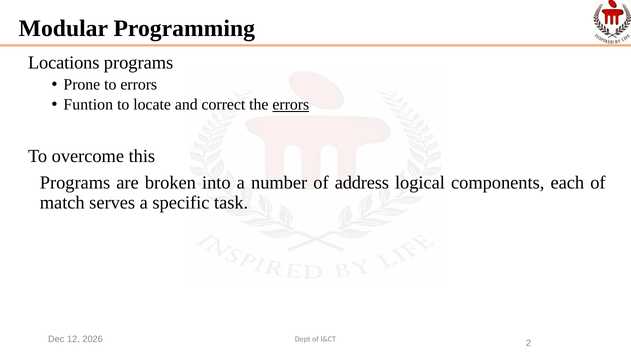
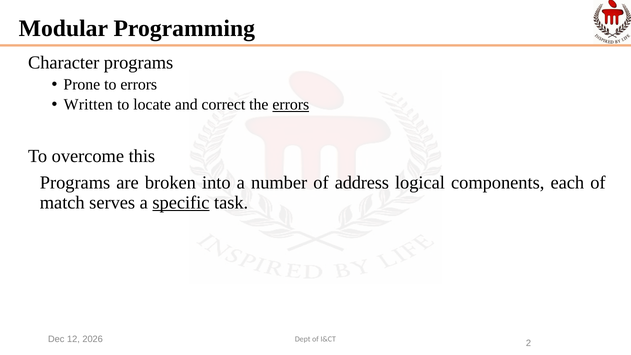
Locations: Locations -> Character
Funtion: Funtion -> Written
specific underline: none -> present
